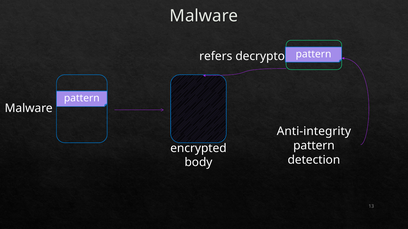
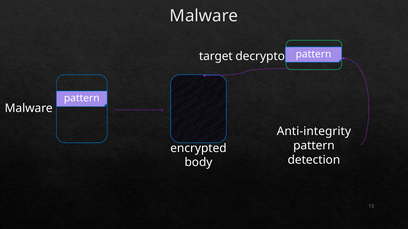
refers: refers -> target
